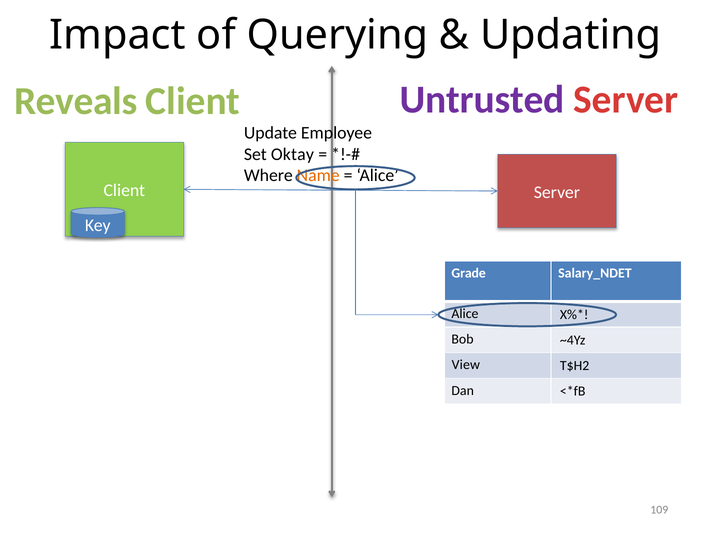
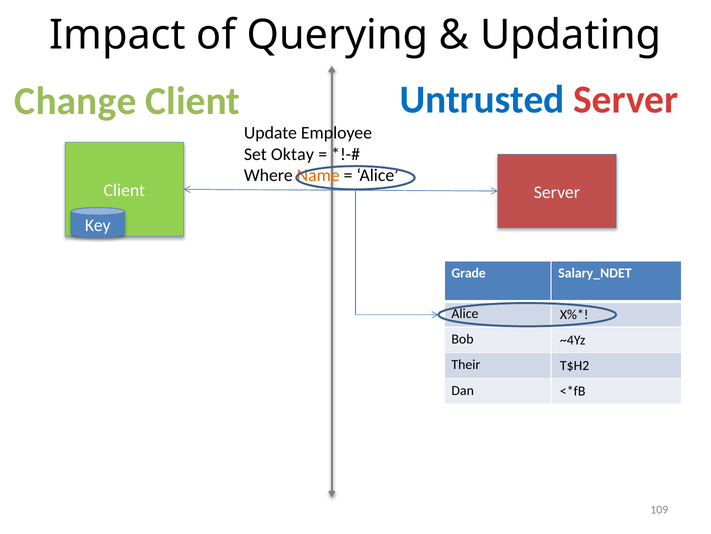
Reveals: Reveals -> Change
Untrusted colour: purple -> blue
View: View -> Their
